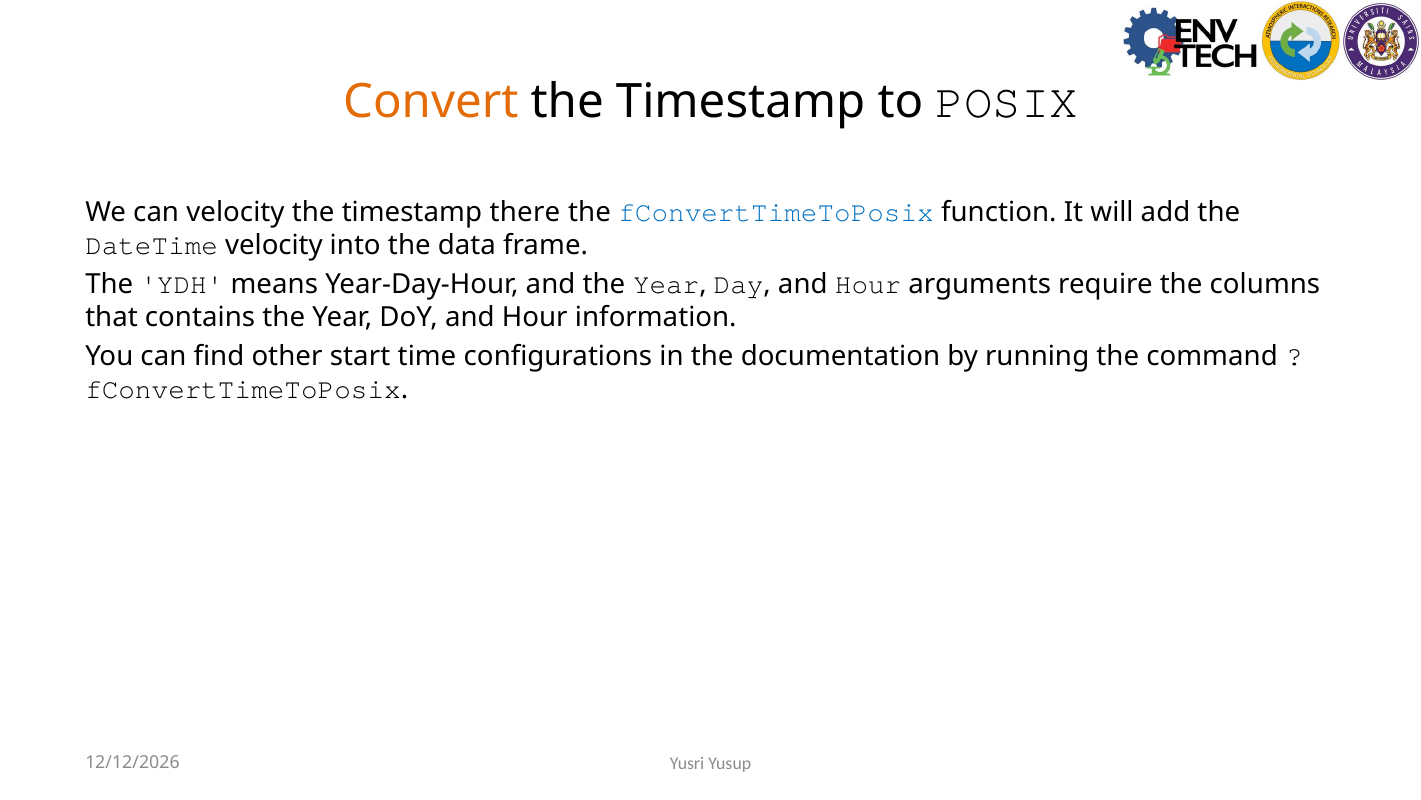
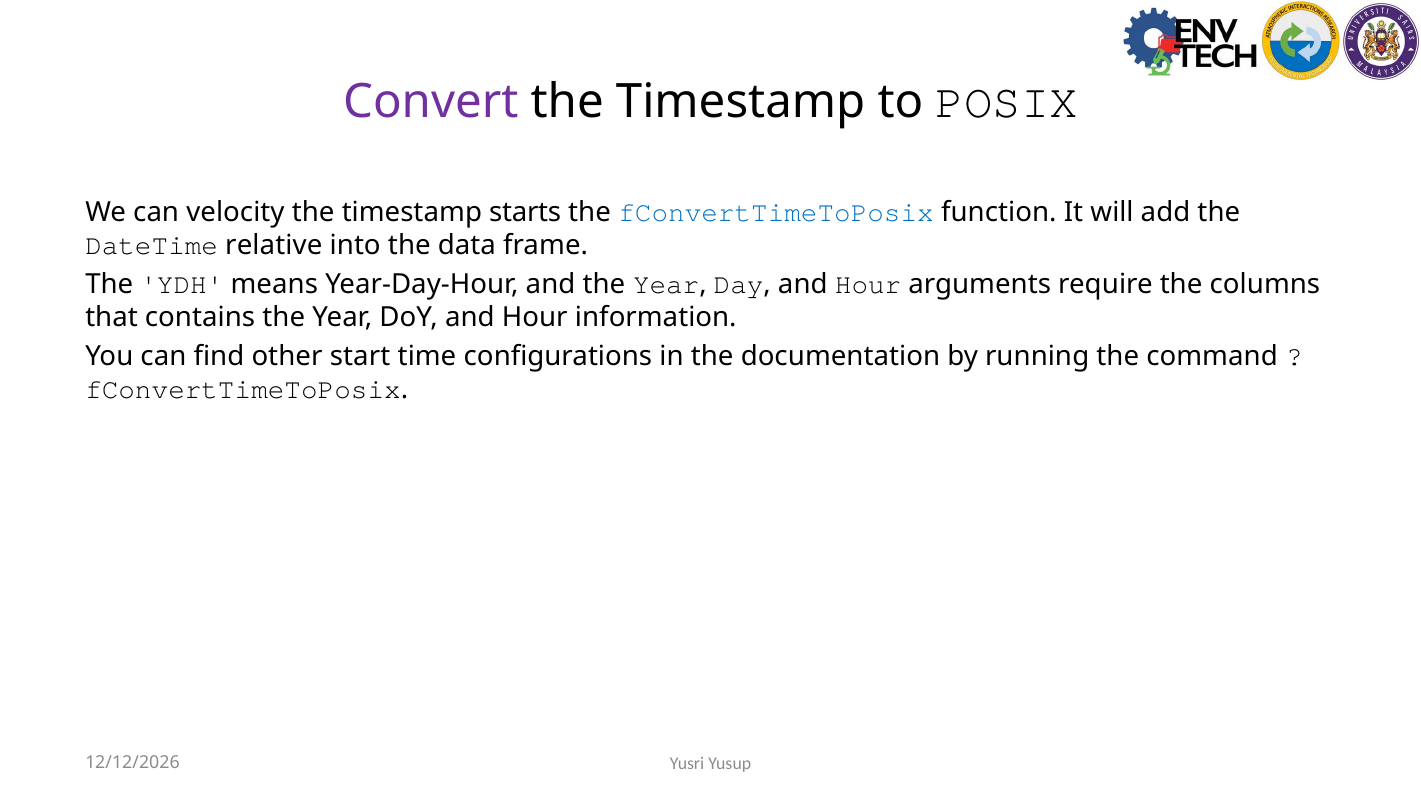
Convert colour: orange -> purple
there: there -> starts
DateTime velocity: velocity -> relative
